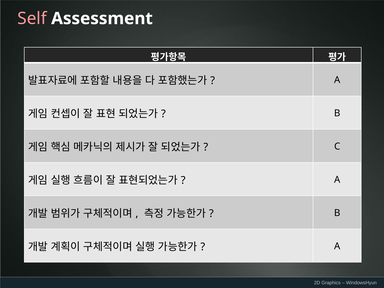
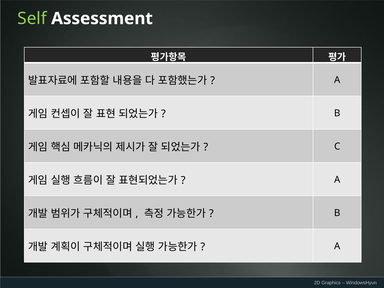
Self colour: pink -> light green
